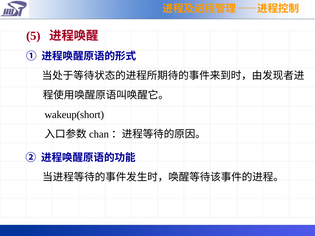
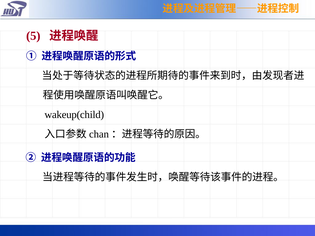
wakeup(short: wakeup(short -> wakeup(child
